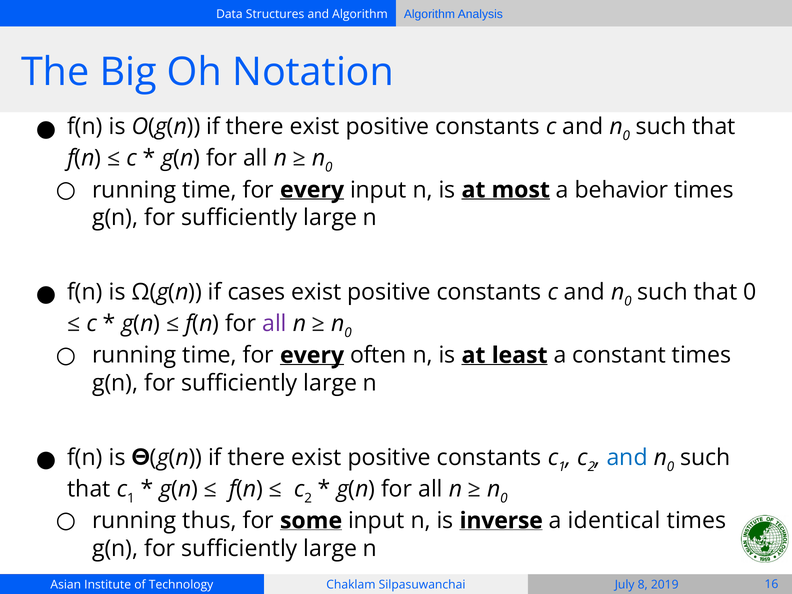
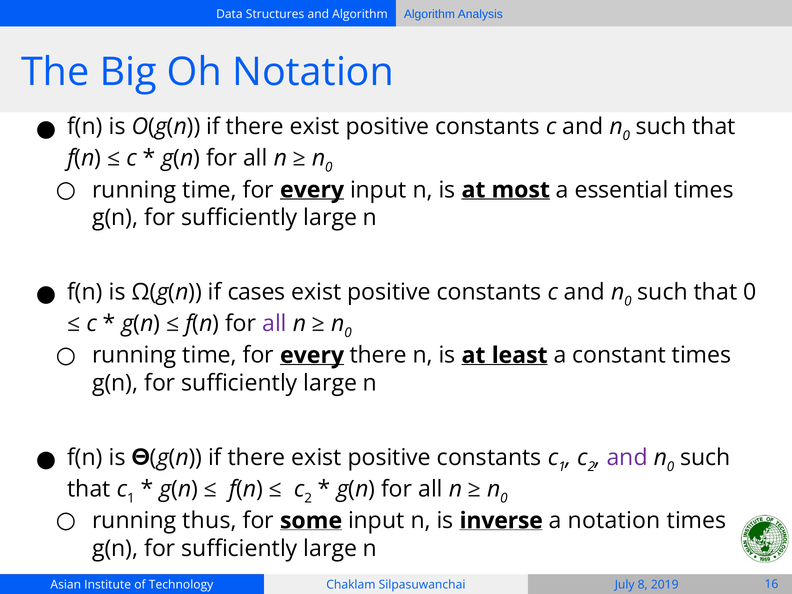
behavior: behavior -> essential
every often: often -> there
and at (627, 458) colour: blue -> purple
a identical: identical -> notation
